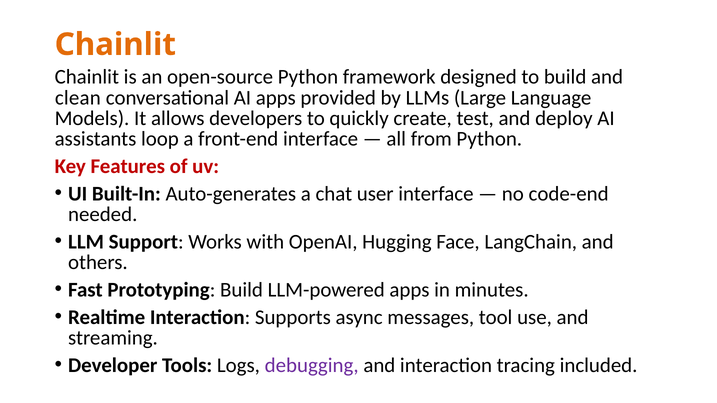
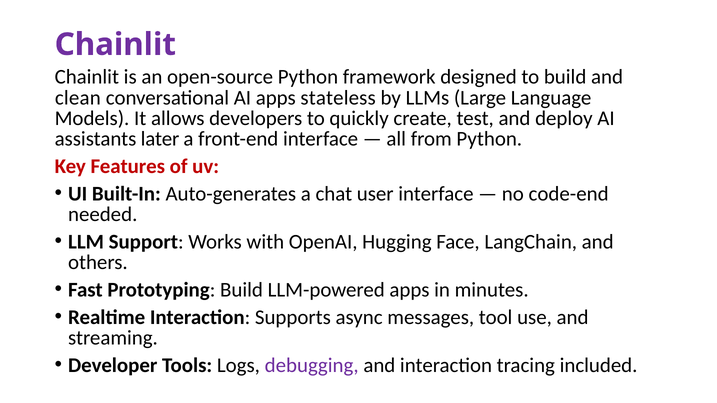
Chainlit at (115, 45) colour: orange -> purple
provided: provided -> stateless
loop: loop -> later
